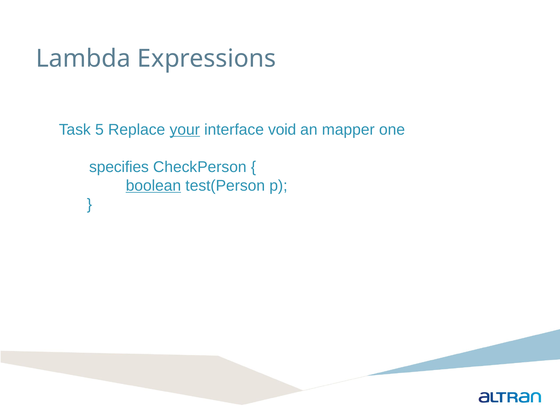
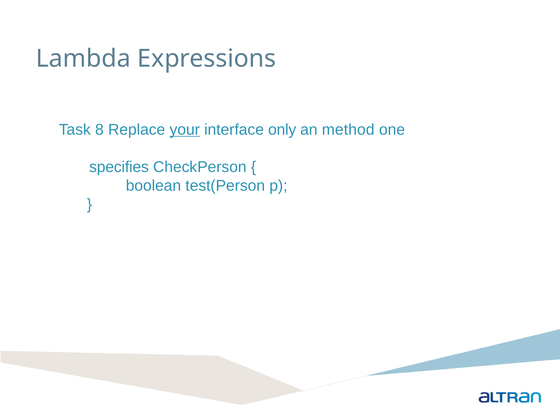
5: 5 -> 8
void: void -> only
mapper: mapper -> method
boolean underline: present -> none
